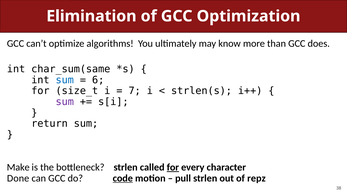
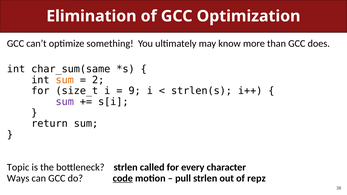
algorithms: algorithms -> something
sum at (65, 80) colour: blue -> orange
6: 6 -> 2
7: 7 -> 9
Make: Make -> Topic
for at (173, 167) underline: present -> none
Done: Done -> Ways
